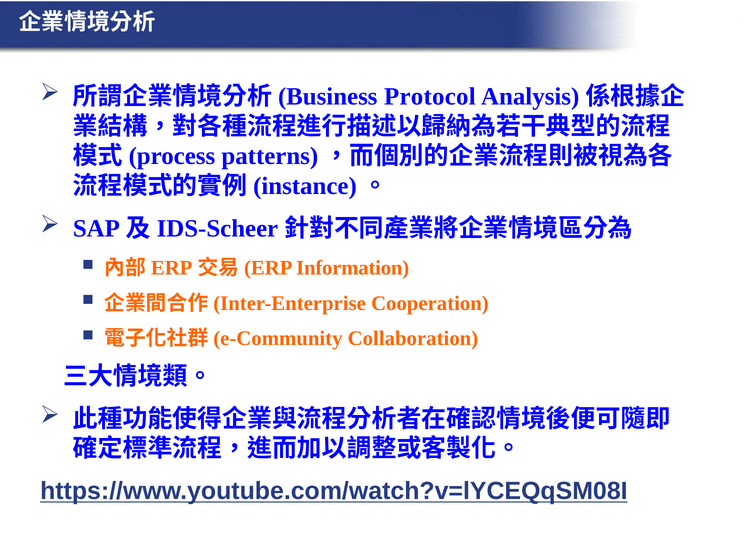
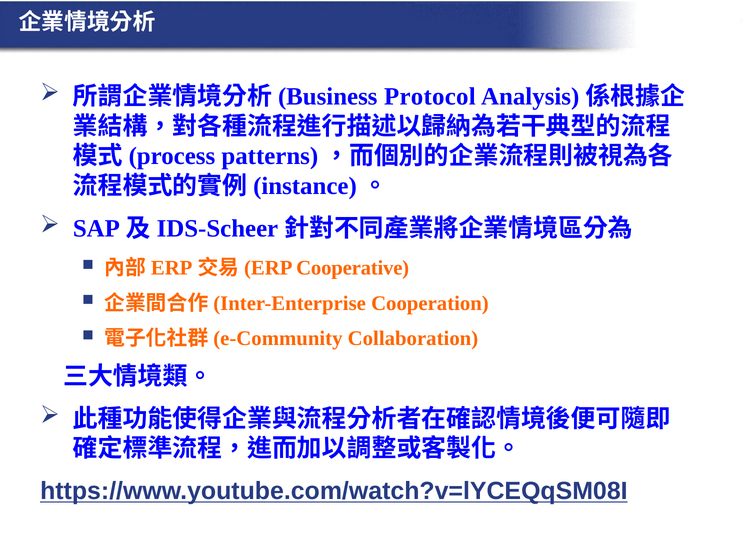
Information: Information -> Cooperative
